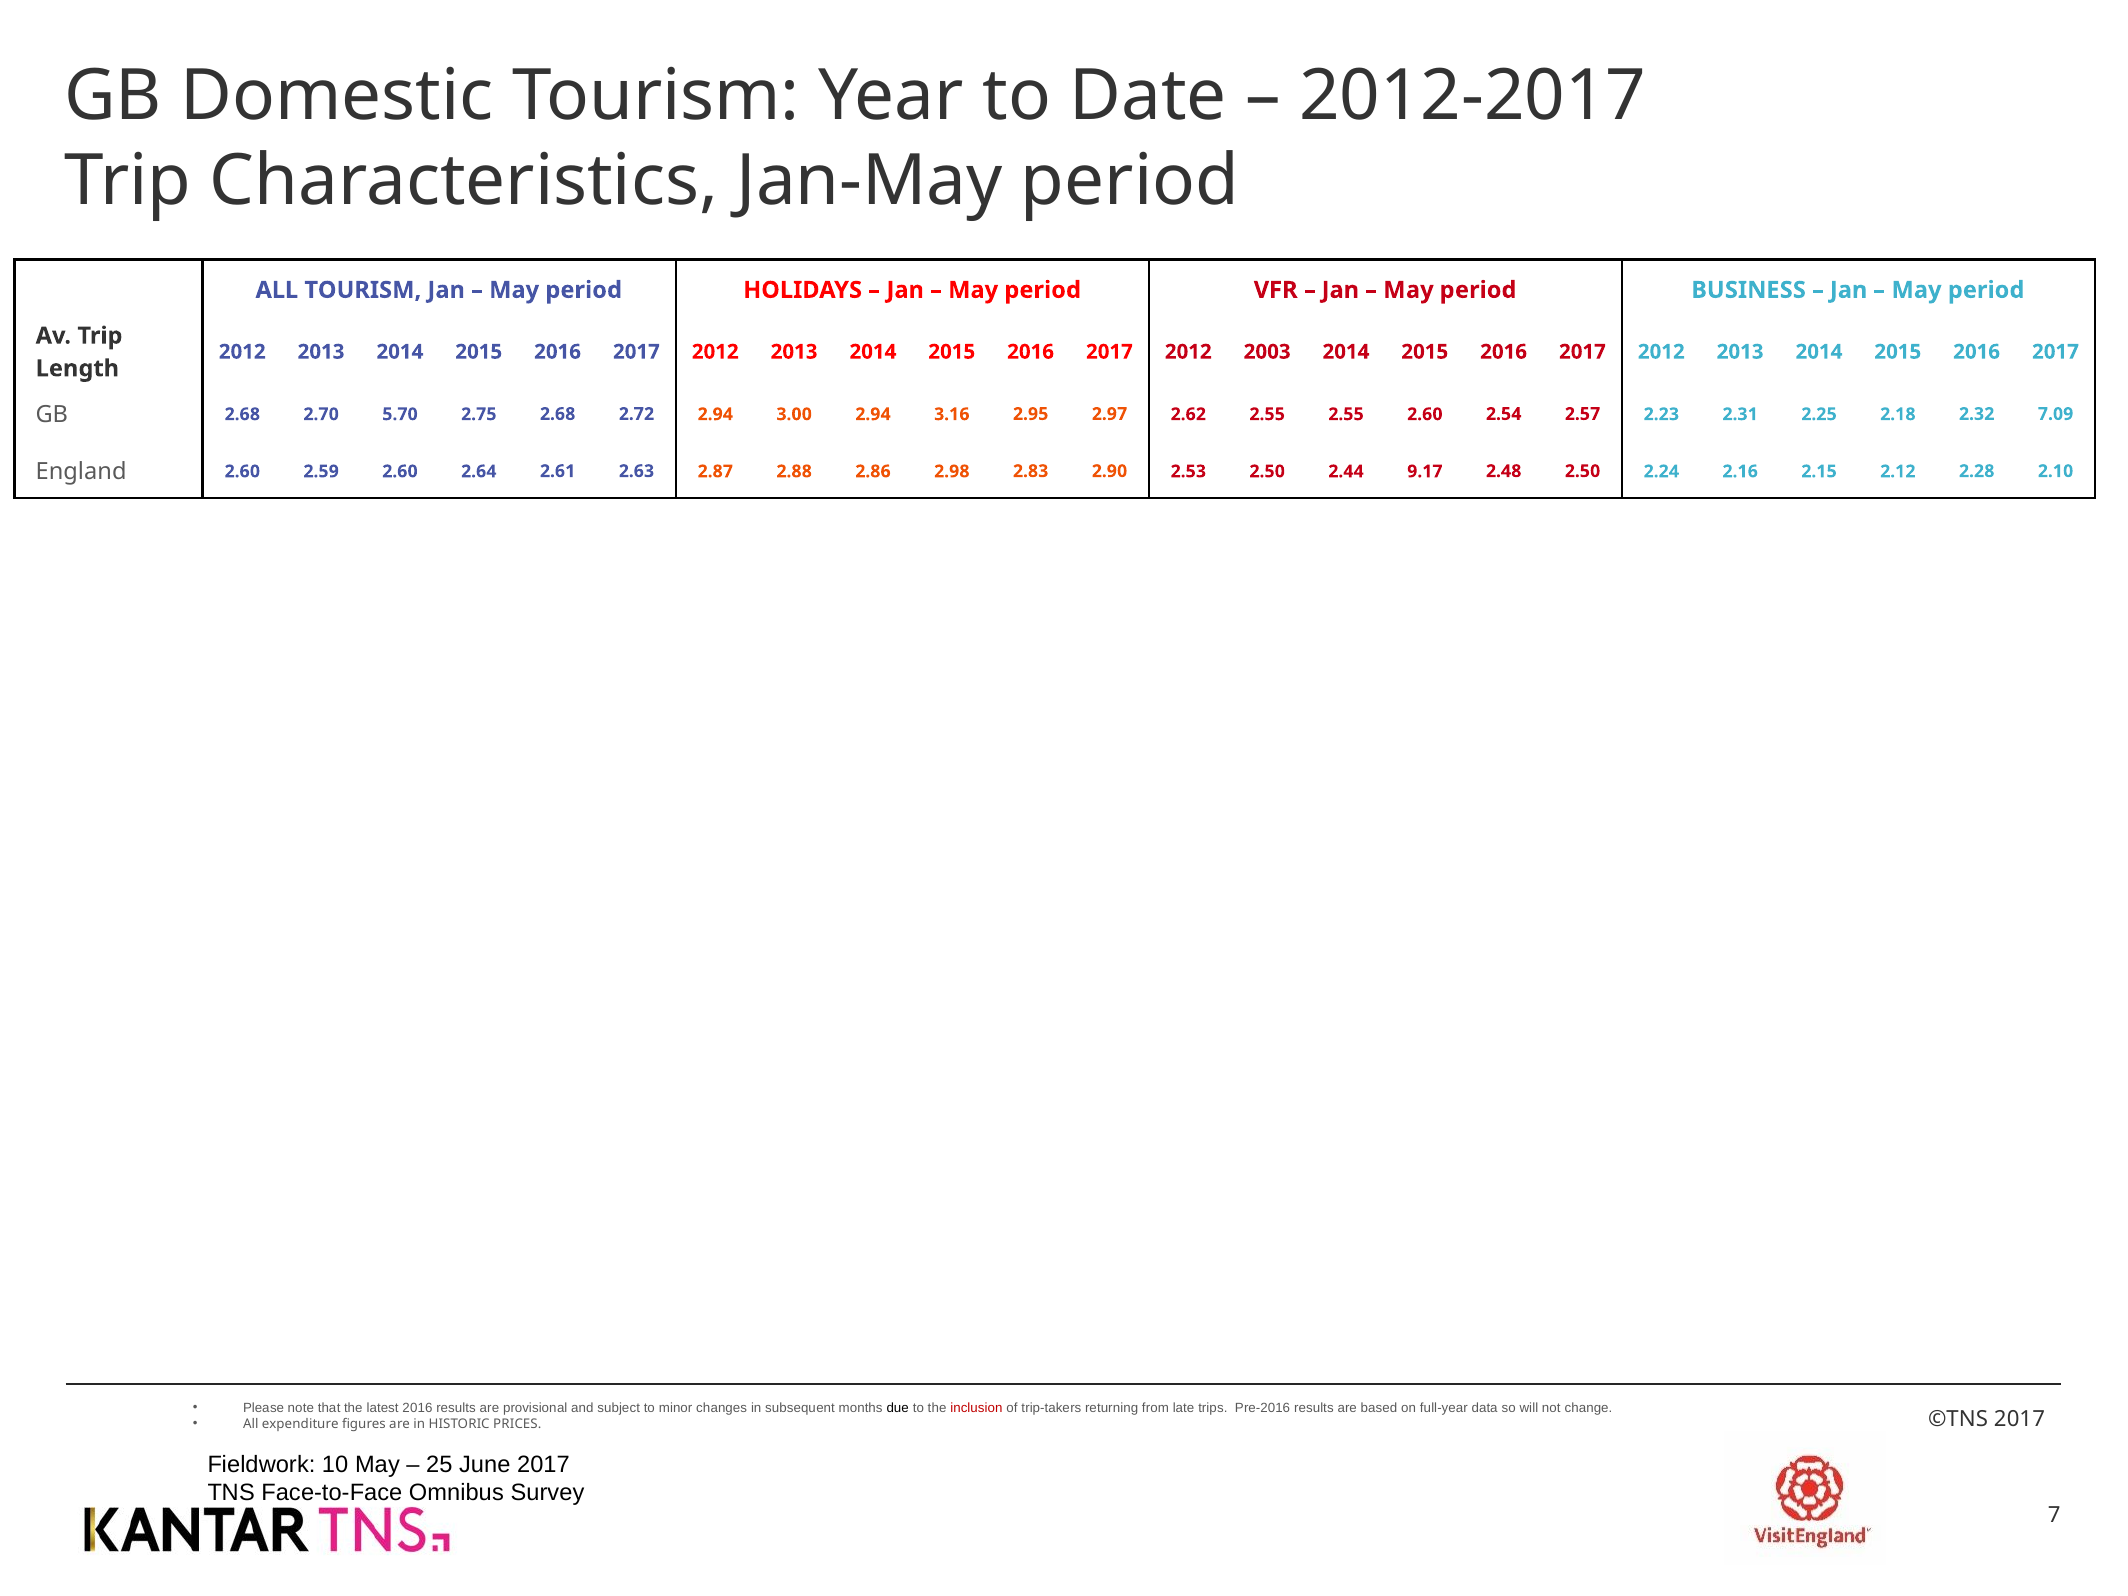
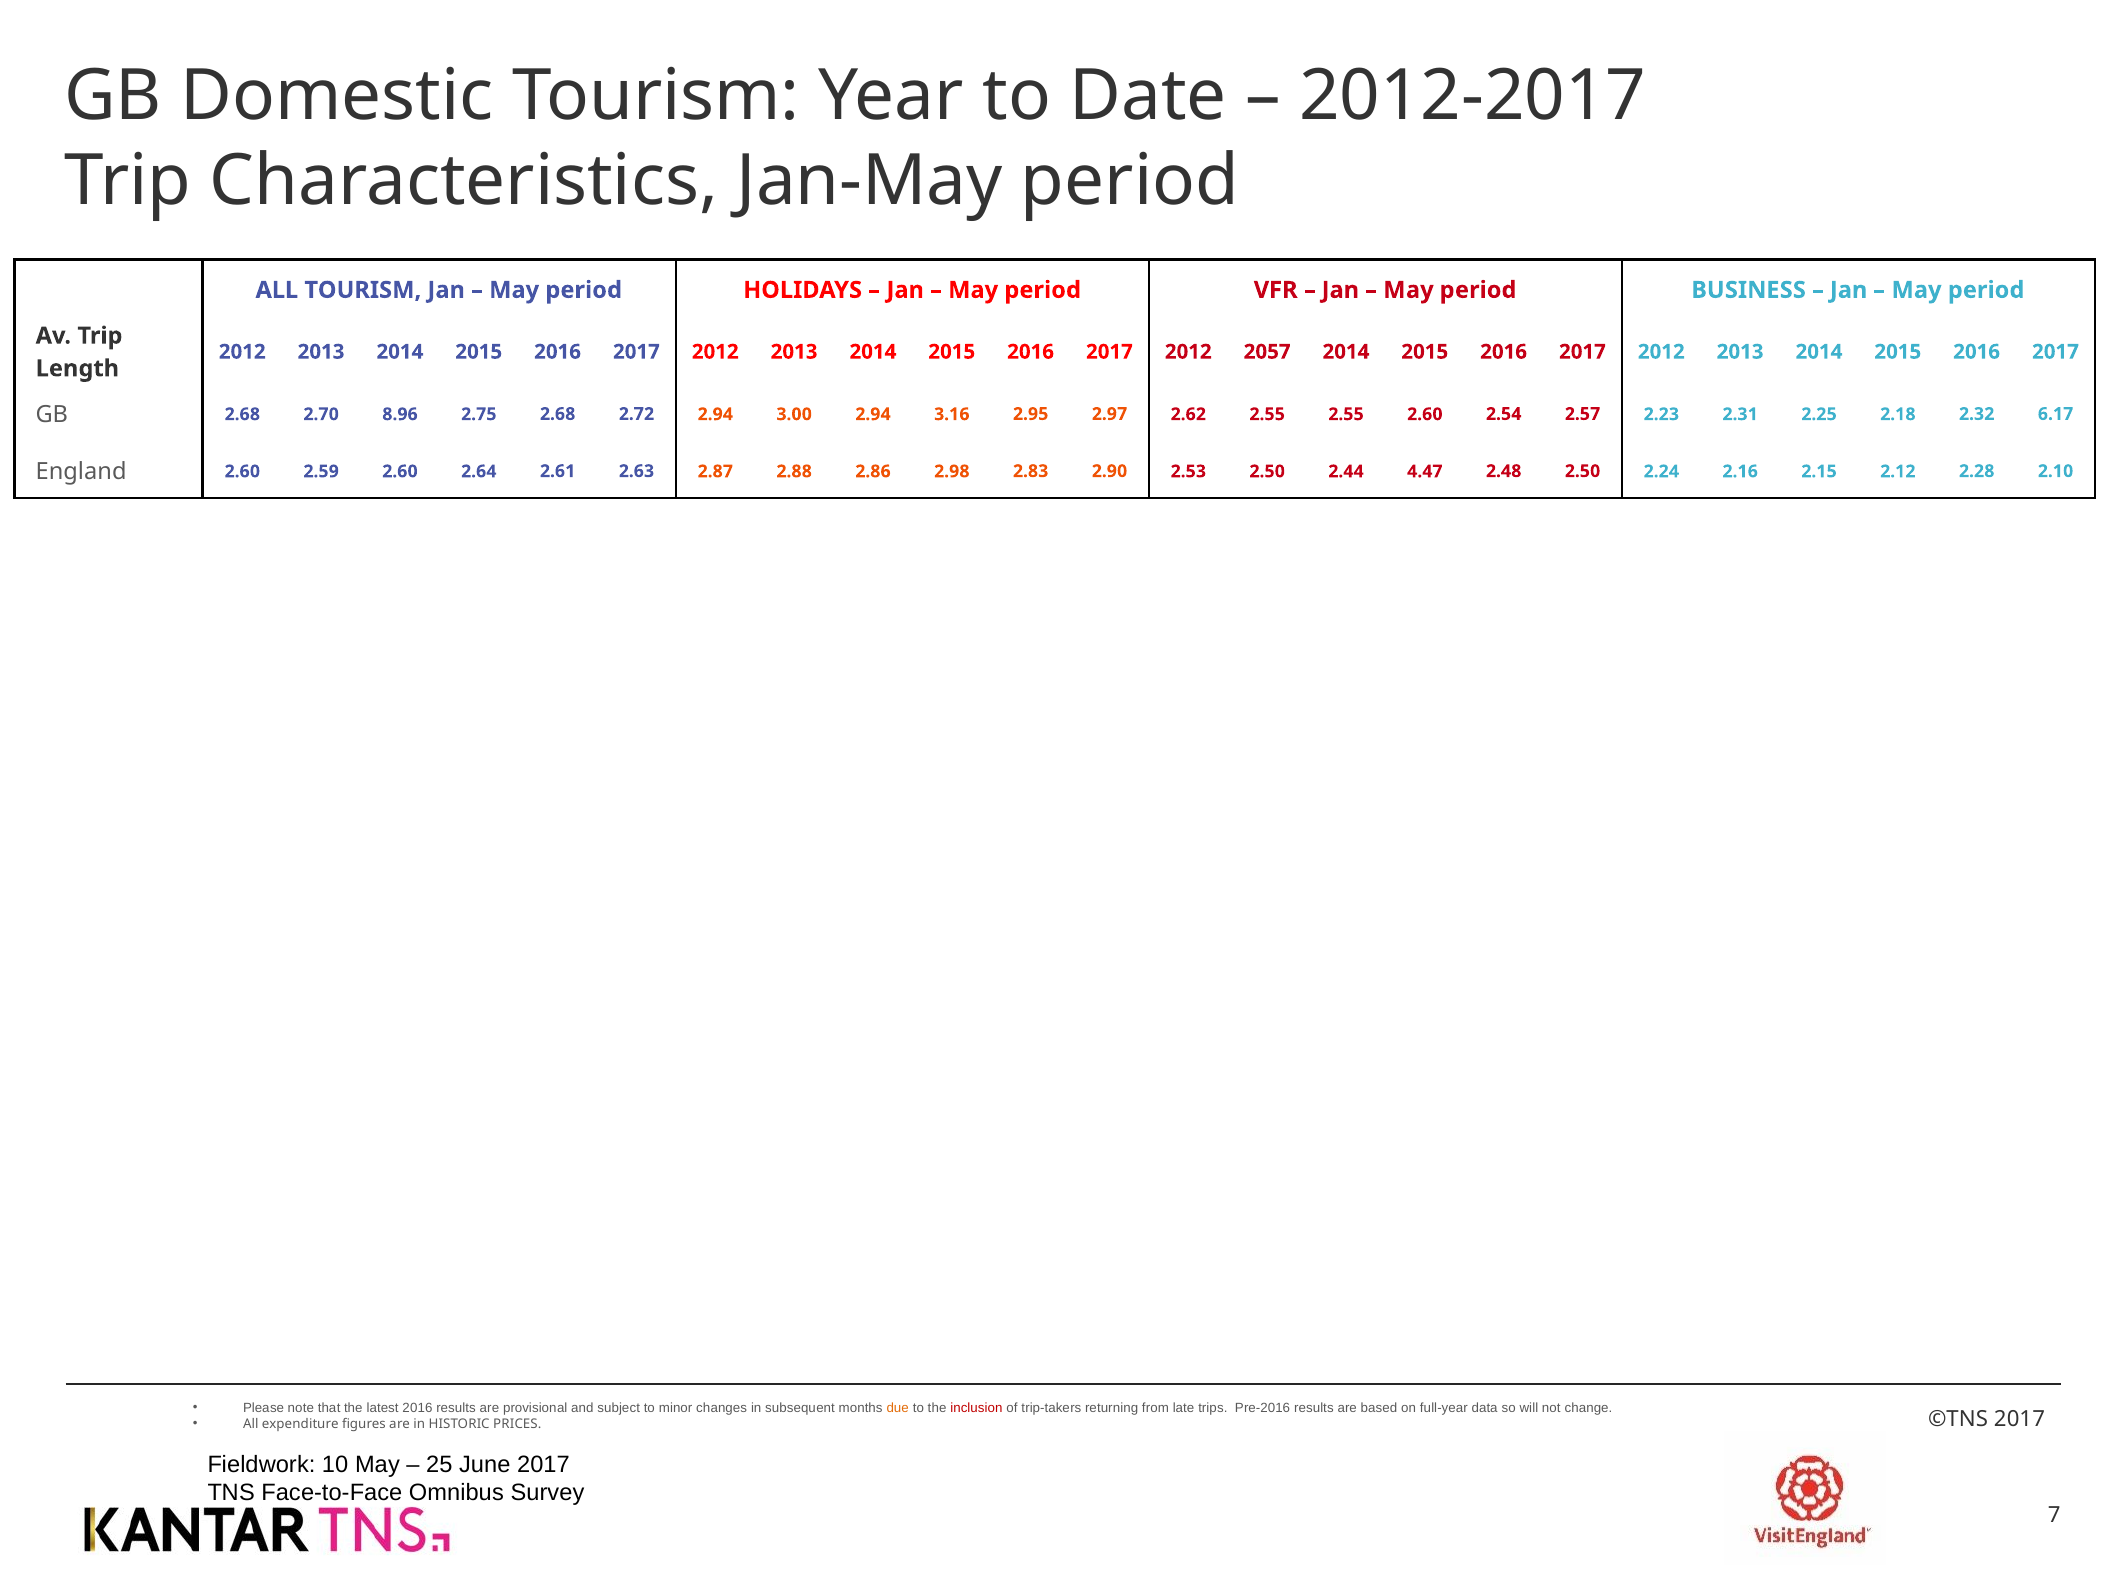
2003: 2003 -> 2057
5.70: 5.70 -> 8.96
7.09: 7.09 -> 6.17
9.17: 9.17 -> 4.47
due colour: black -> orange
